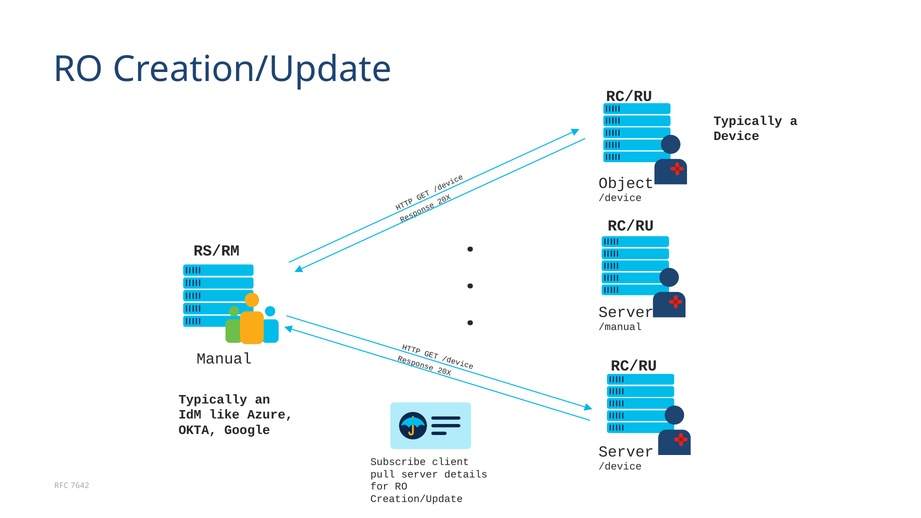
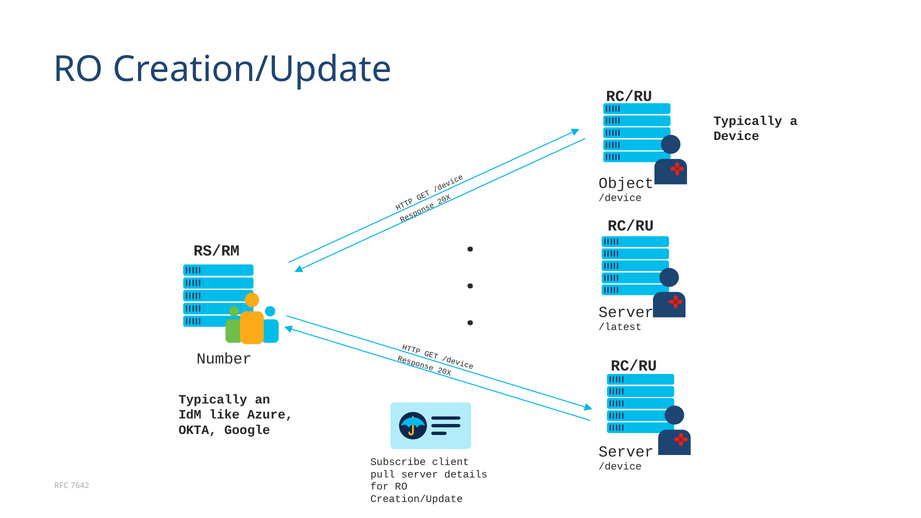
/manual: /manual -> /latest
Manual: Manual -> Number
